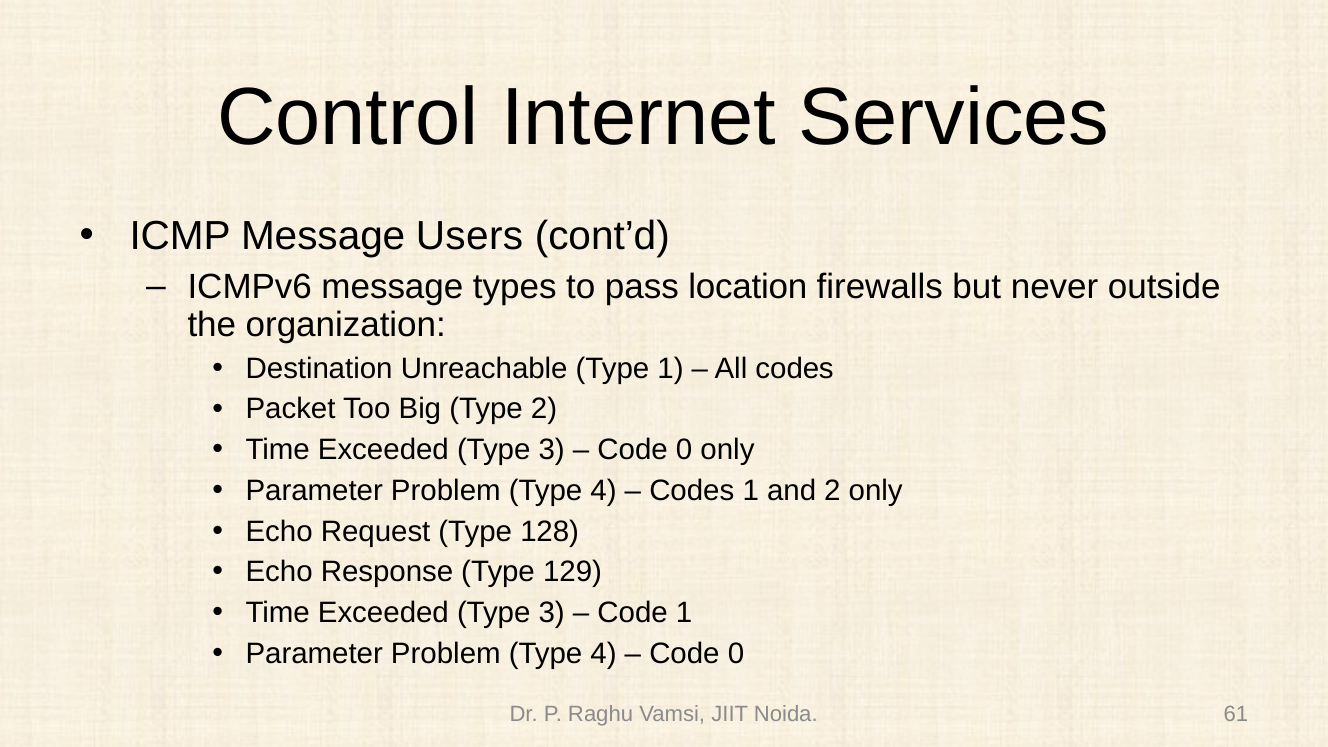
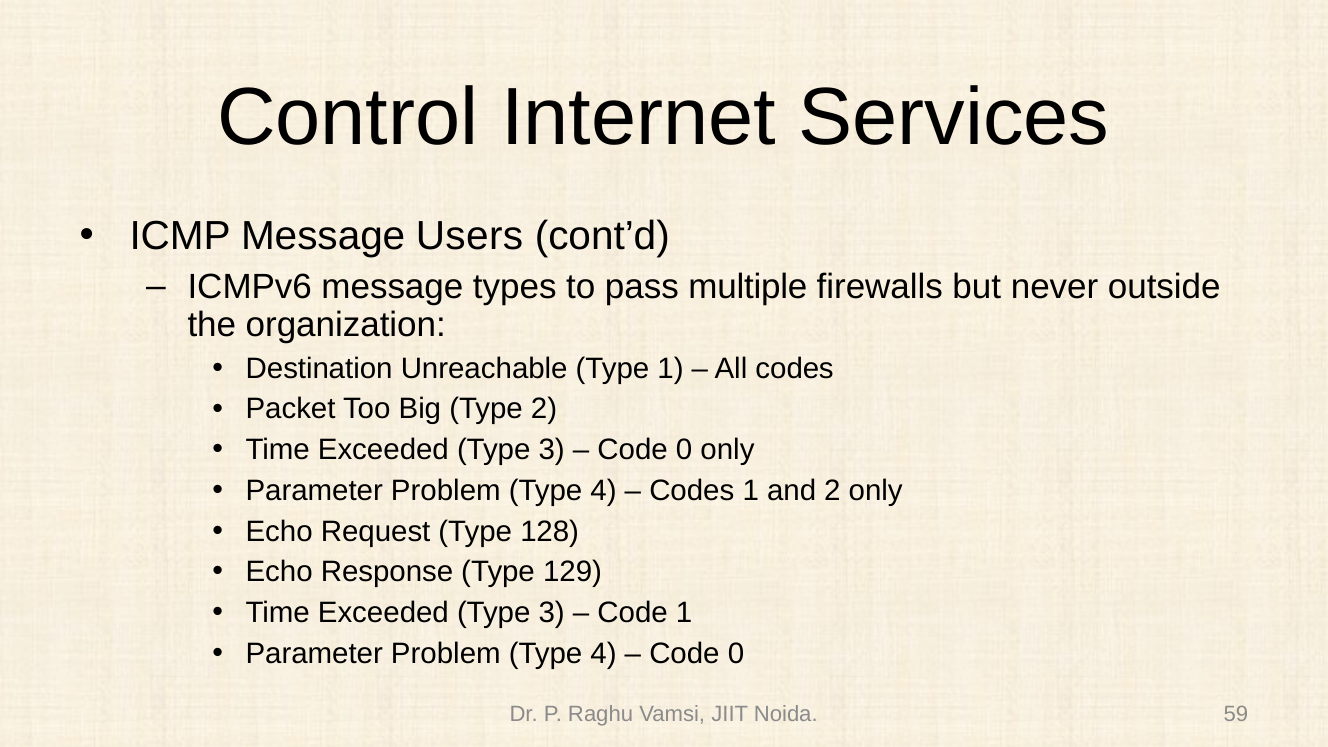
location: location -> multiple
61: 61 -> 59
